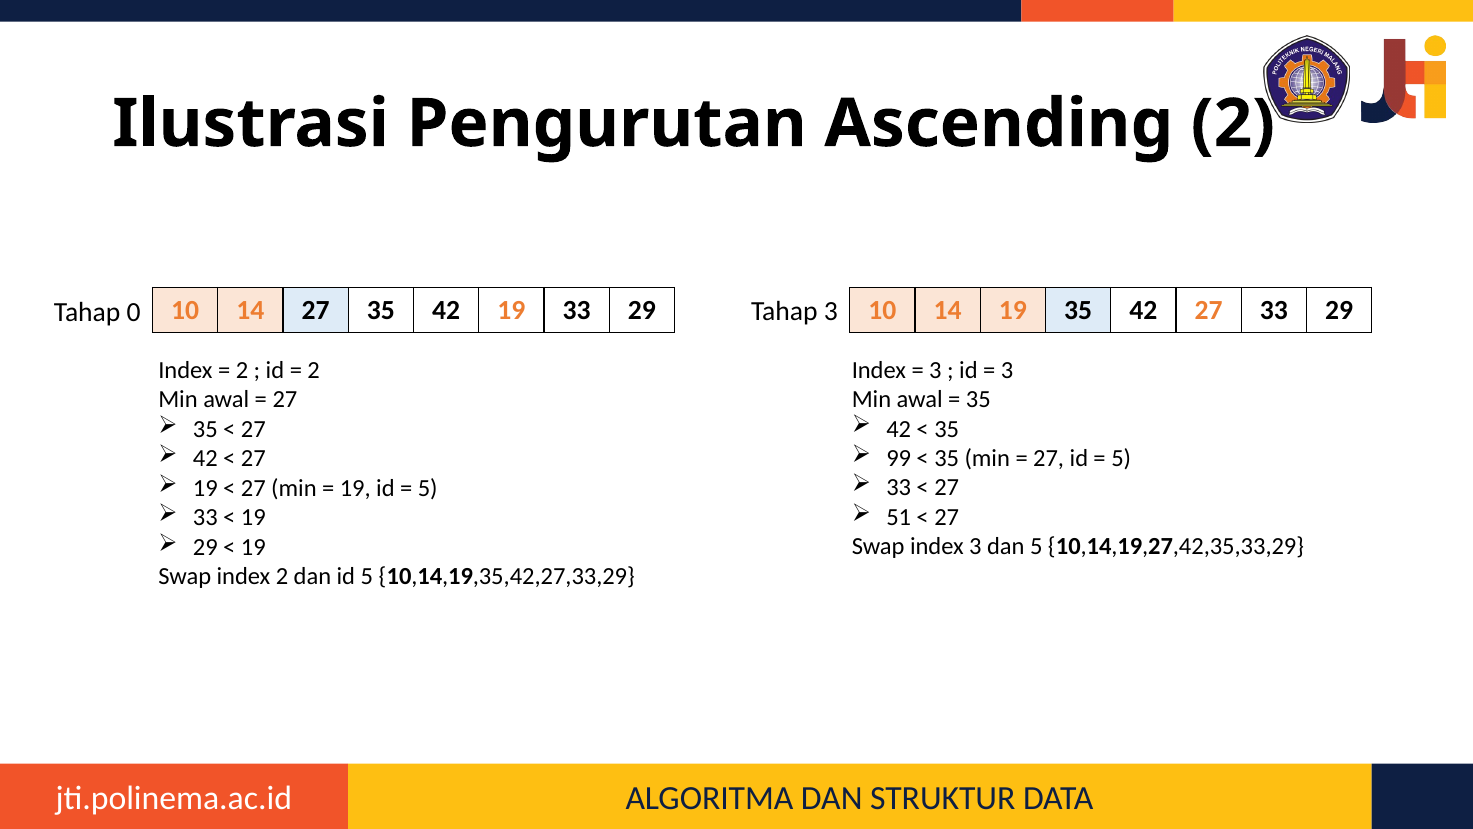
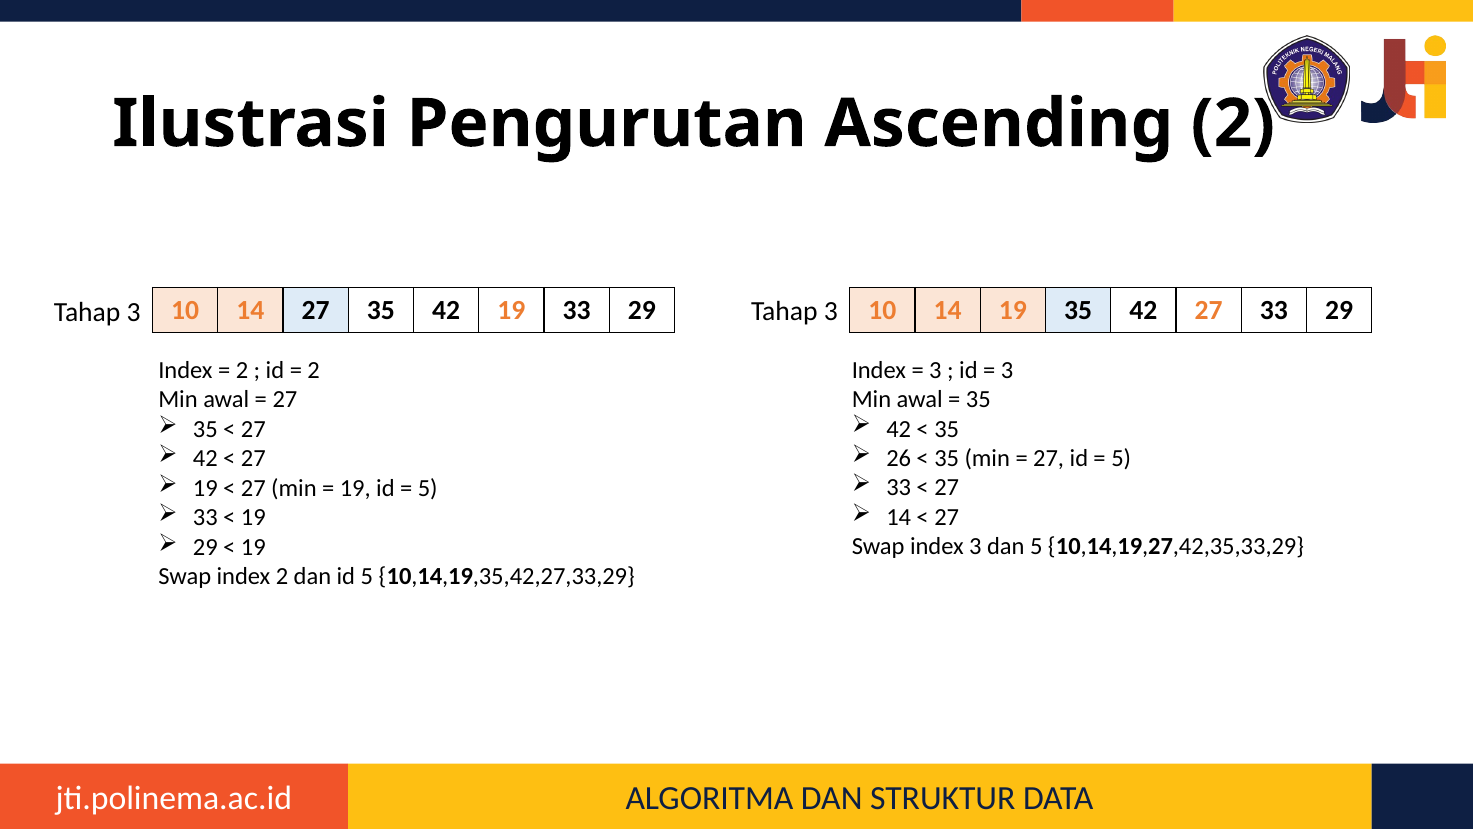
0 at (134, 312): 0 -> 3
99: 99 -> 26
51 at (899, 517): 51 -> 14
